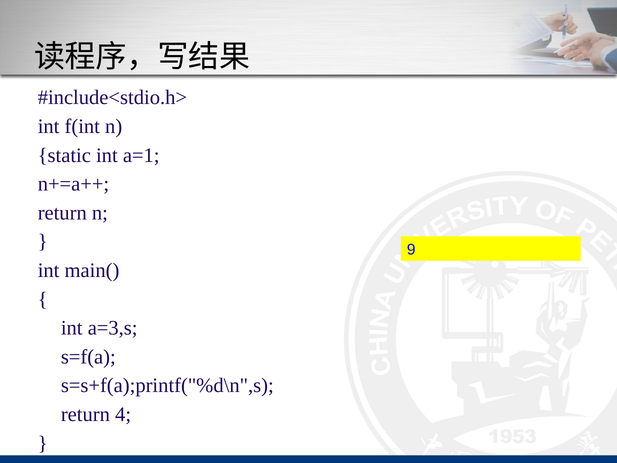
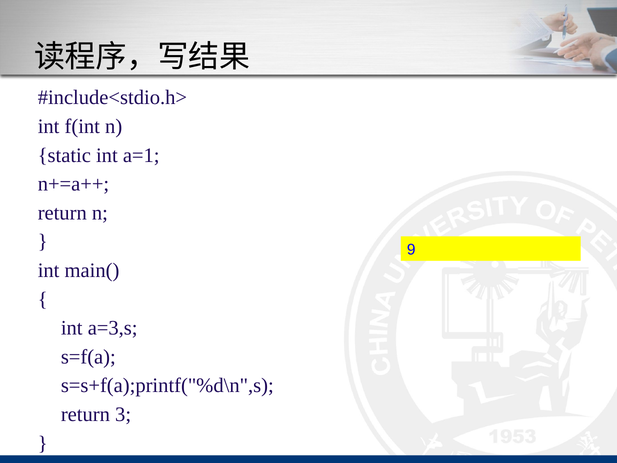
4: 4 -> 3
